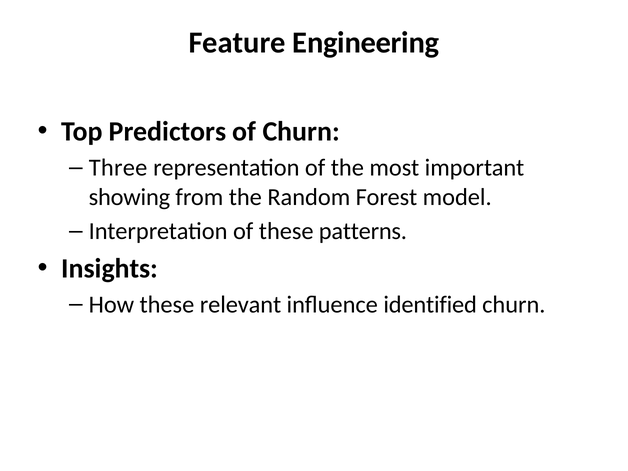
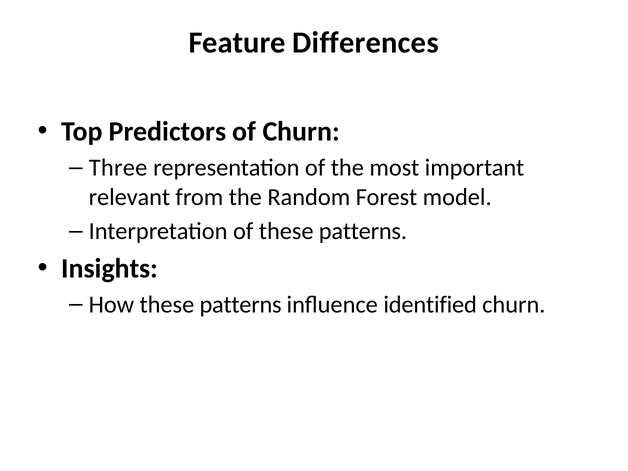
Engineering: Engineering -> Differences
showing: showing -> relevant
How these relevant: relevant -> patterns
